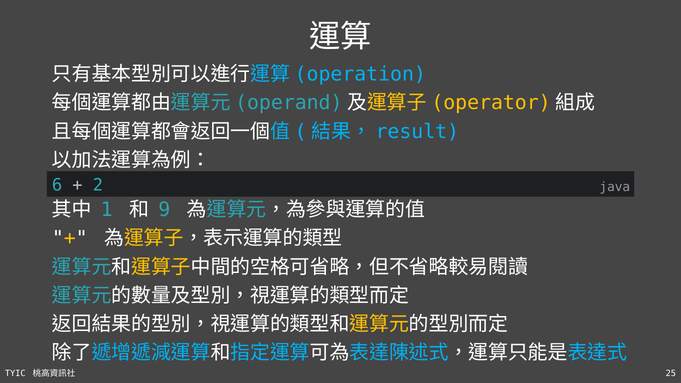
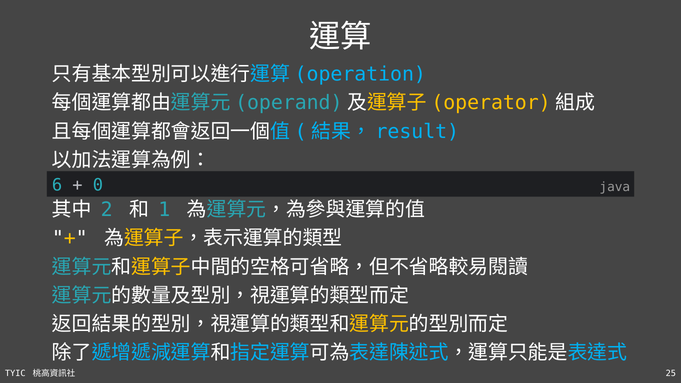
2: 2 -> 0
1: 1 -> 2
9: 9 -> 1
